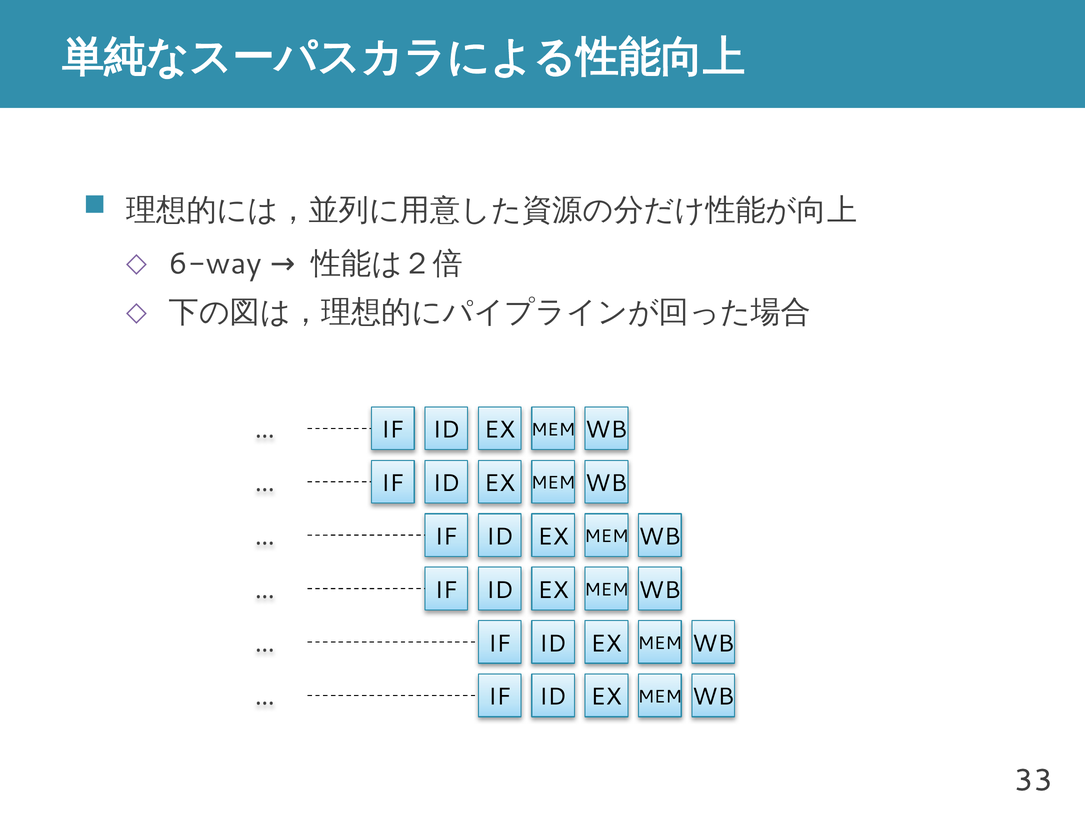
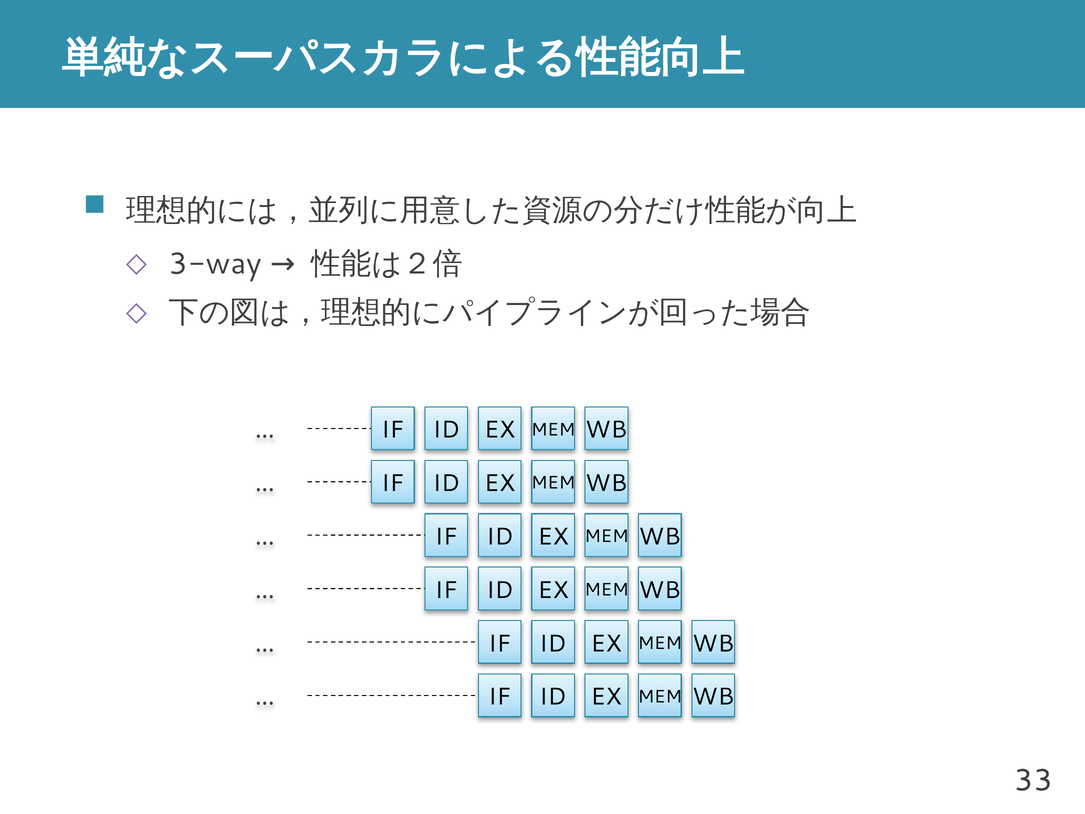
6-way: 6-way -> 3-way
